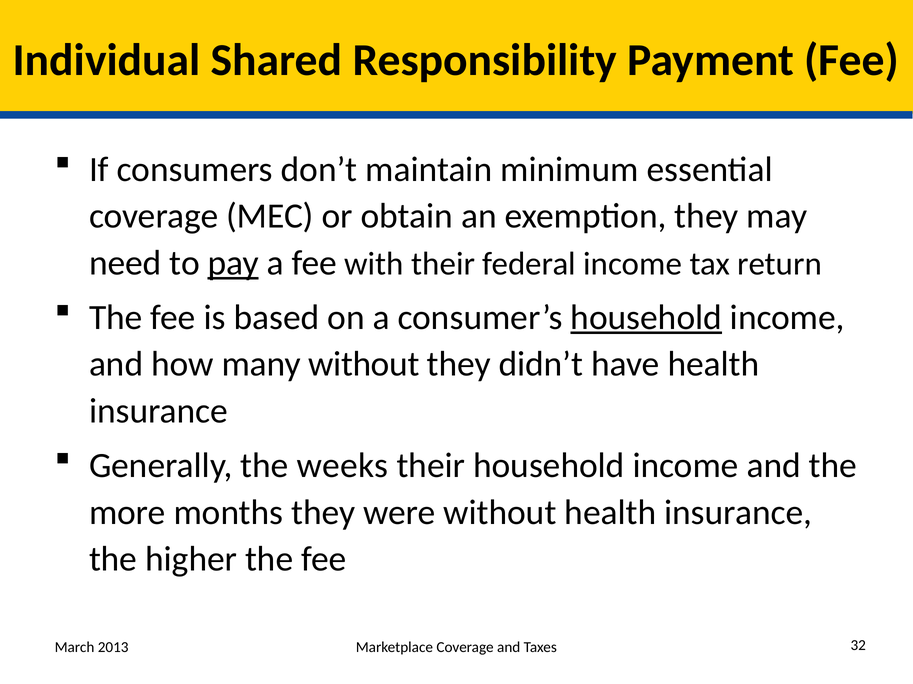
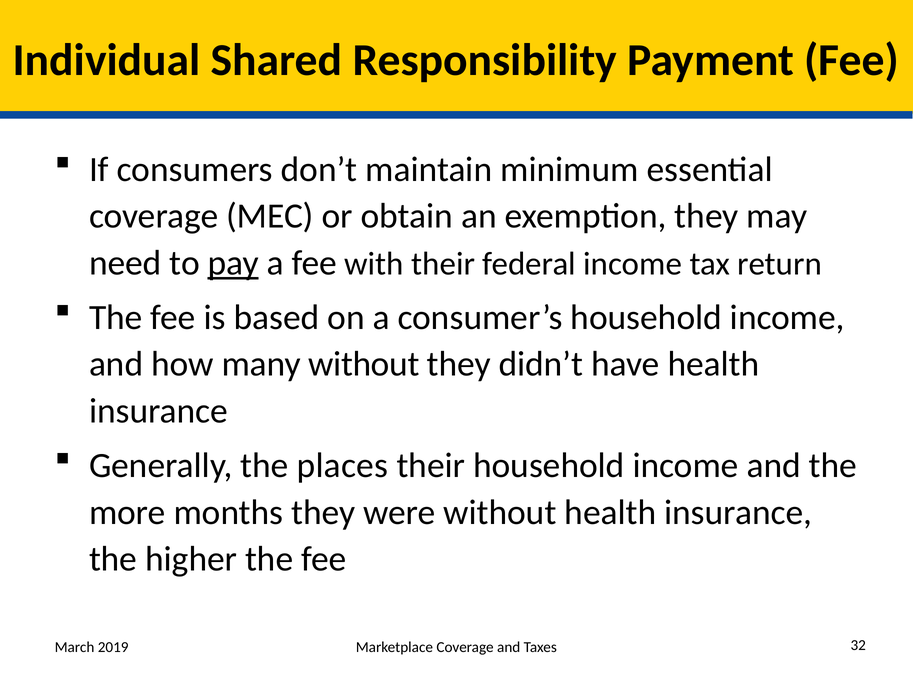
household at (646, 318) underline: present -> none
weeks: weeks -> places
2013: 2013 -> 2019
